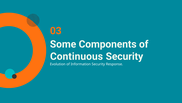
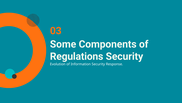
Continuous: Continuous -> Regulations
